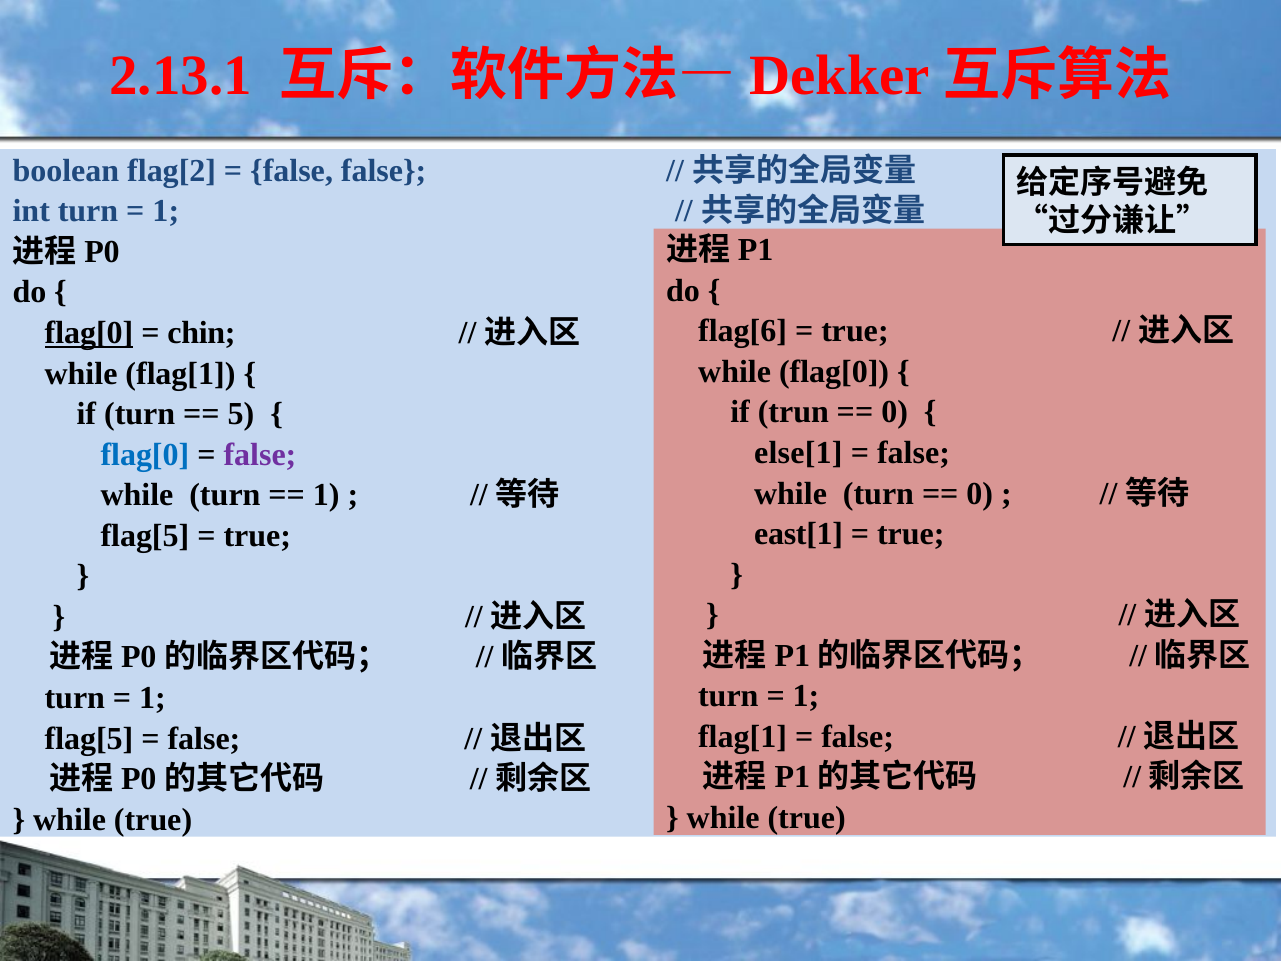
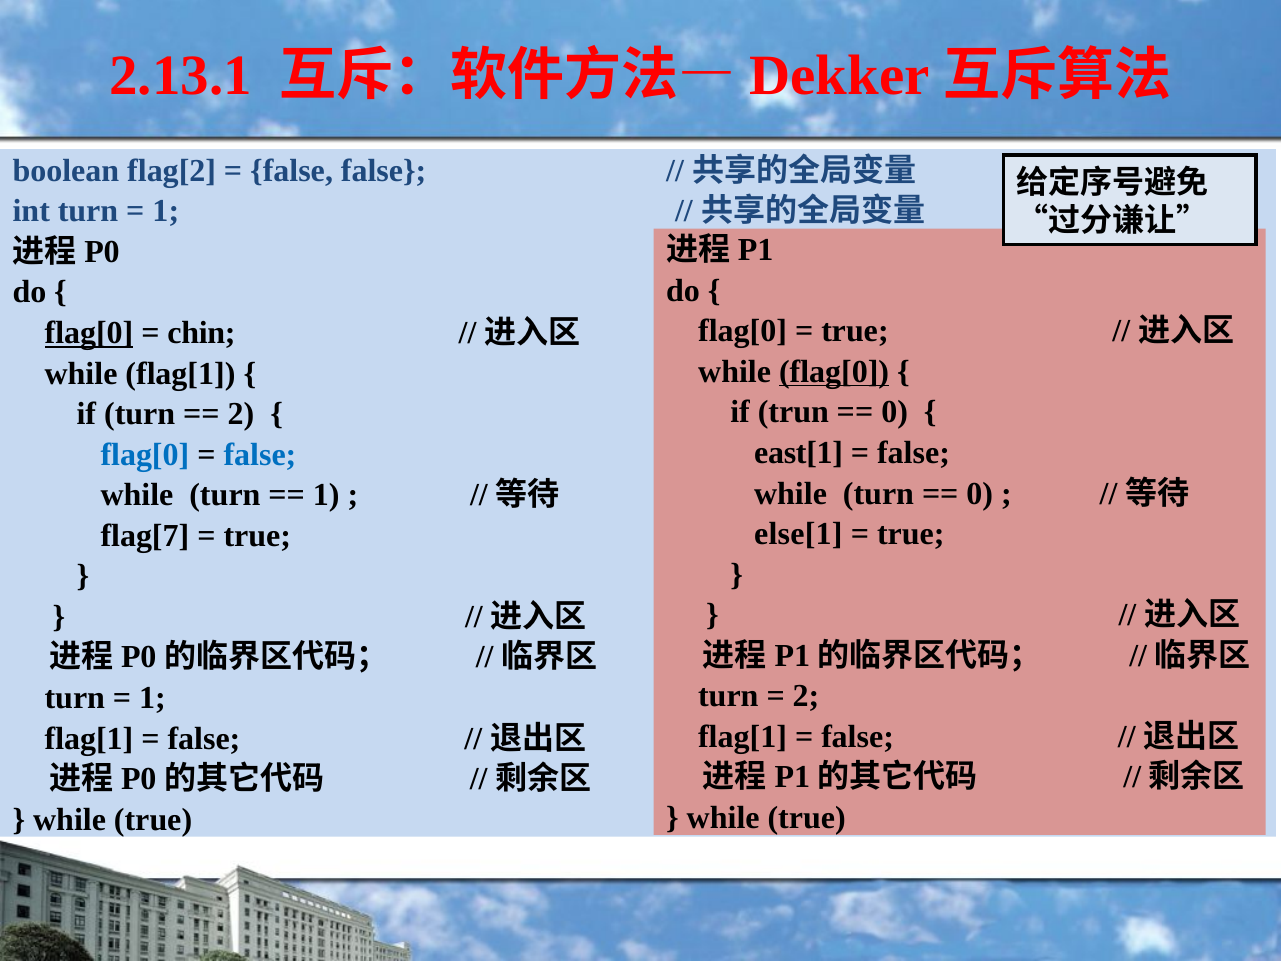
flag[6 at (743, 331): flag[6 -> flag[0
flag[0 at (834, 372) underline: none -> present
5 at (241, 414): 5 -> 2
else[1: else[1 -> east[1
false at (260, 454) colour: purple -> blue
east[1: east[1 -> else[1
flag[5 at (145, 536): flag[5 -> flag[7
1 at (806, 696): 1 -> 2
flag[5 at (89, 738): flag[5 -> flag[1
